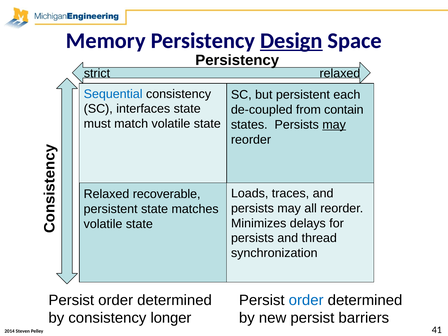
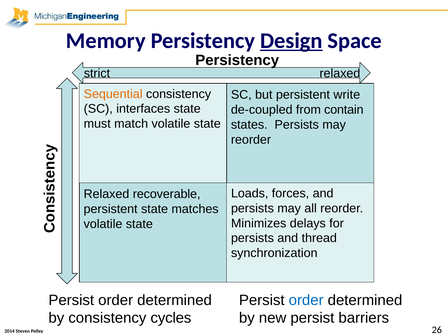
Sequential colour: blue -> orange
each: each -> write
may at (334, 125) underline: present -> none
traces: traces -> forces
longer: longer -> cycles
41: 41 -> 26
